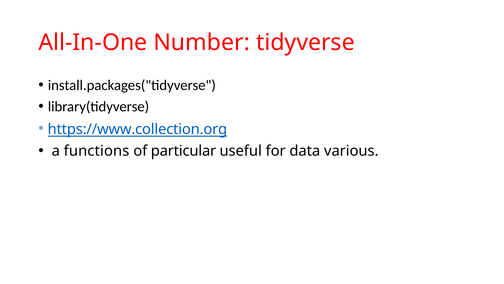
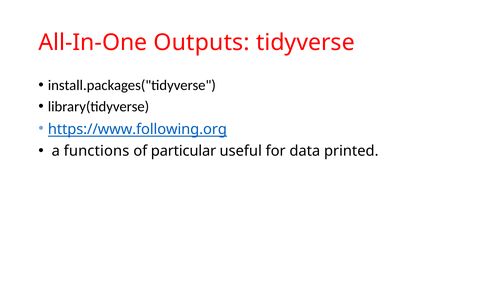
Number: Number -> Outputs
https://www.collection.org: https://www.collection.org -> https://www.following.org
various: various -> printed
